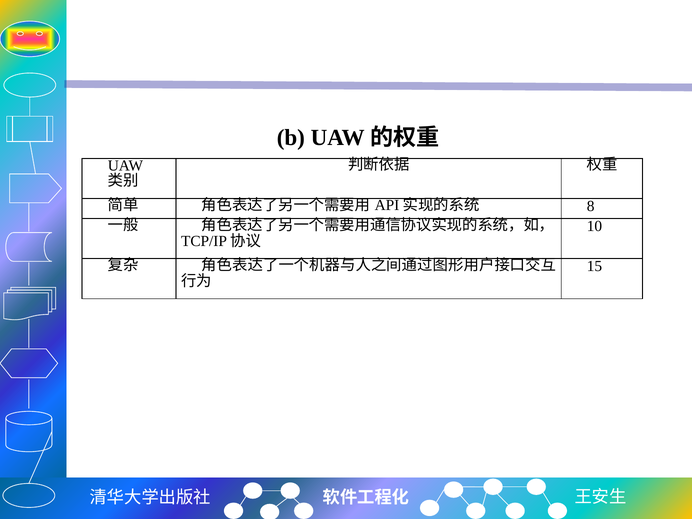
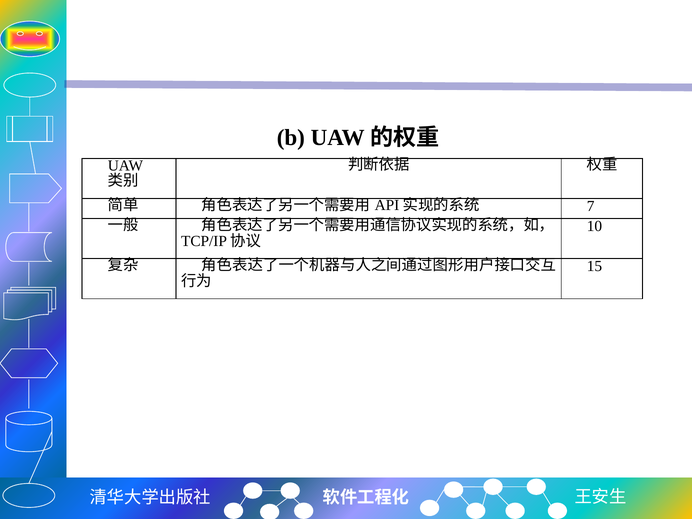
8: 8 -> 7
